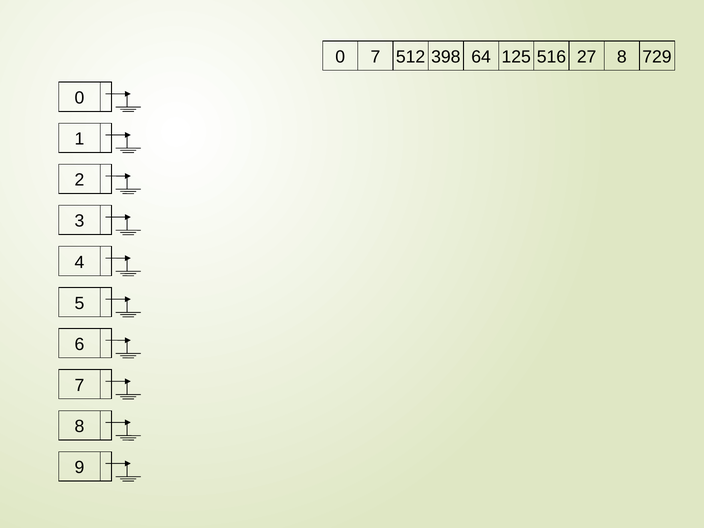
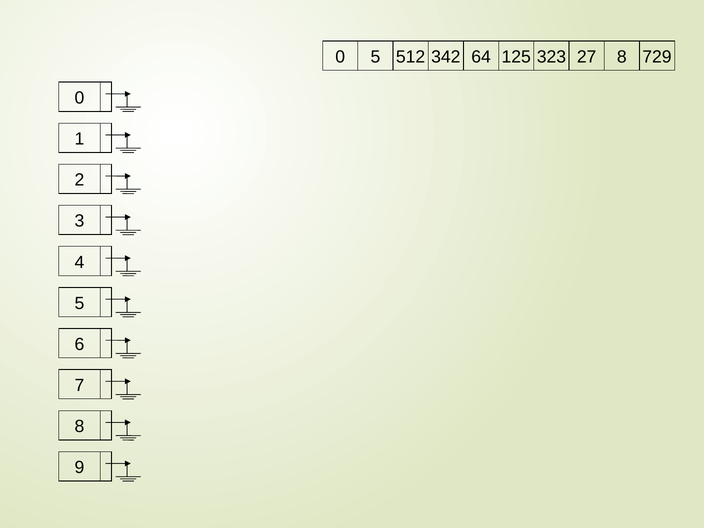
0 7: 7 -> 5
398: 398 -> 342
516: 516 -> 323
